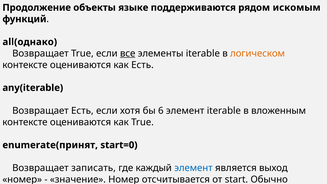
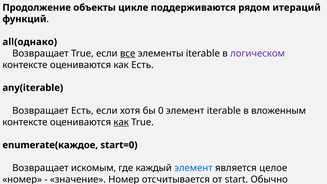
языке: языке -> цикле
искомым: искомым -> итераций
логическом colour: orange -> purple
6: 6 -> 0
как at (121, 122) underline: none -> present
enumerate(принят: enumerate(принят -> enumerate(каждое
записать: записать -> искомым
выход: выход -> целое
